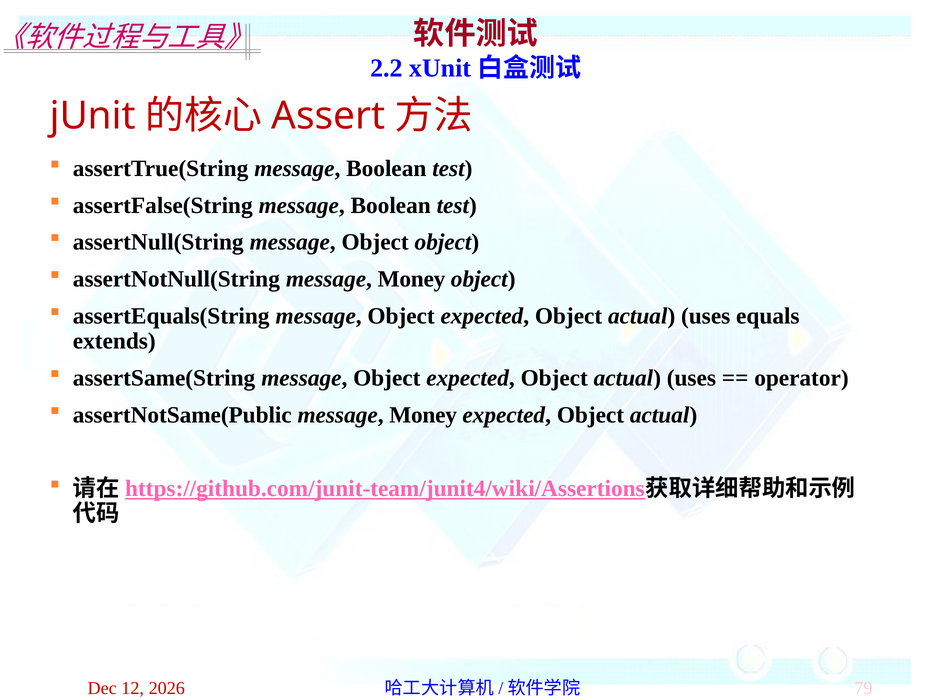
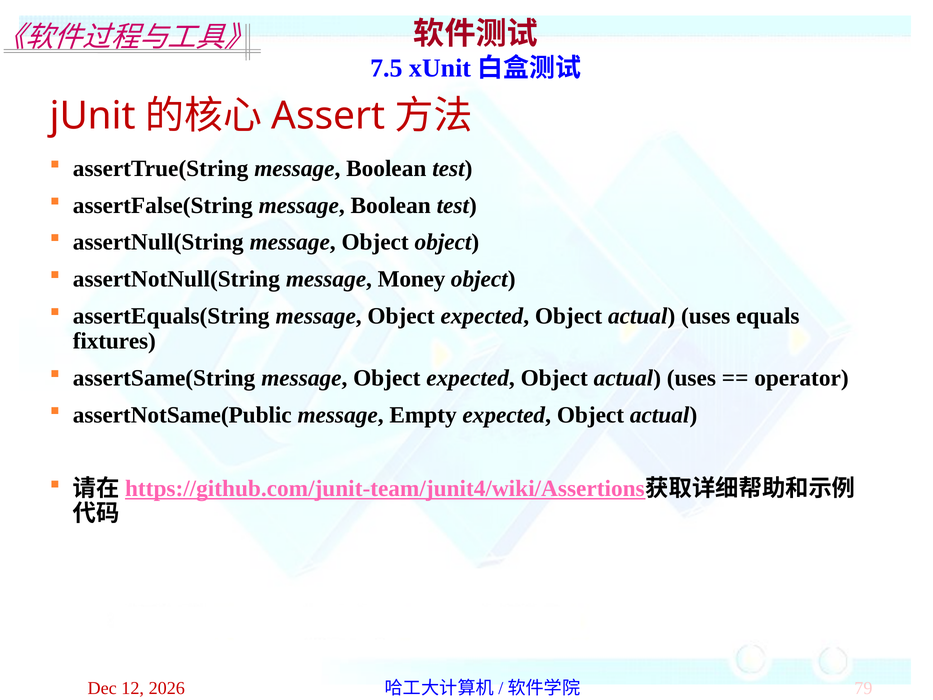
2.2: 2.2 -> 7.5
extends: extends -> fixtures
Money at (423, 415): Money -> Empty
